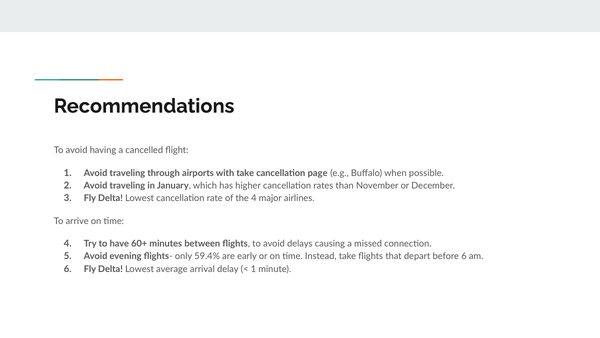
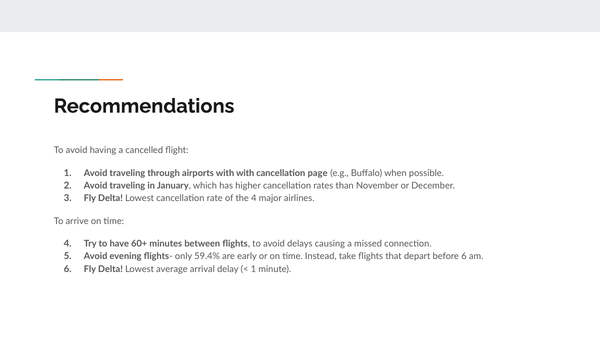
with take: take -> with
